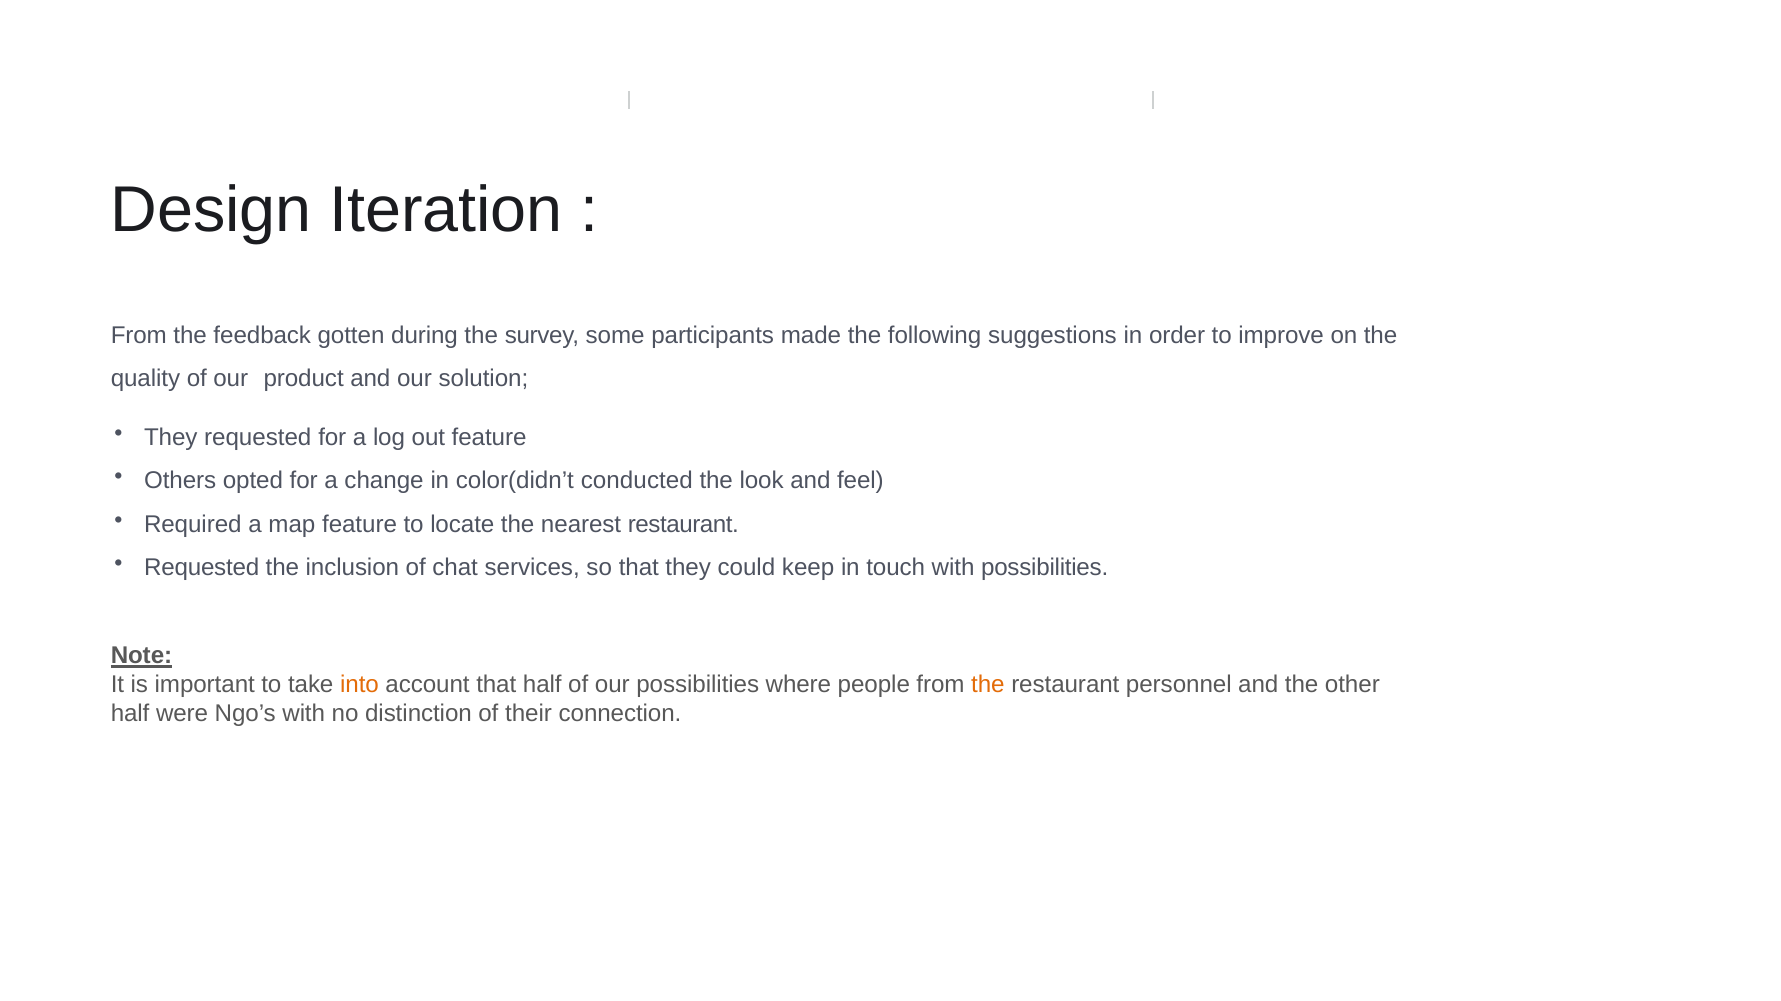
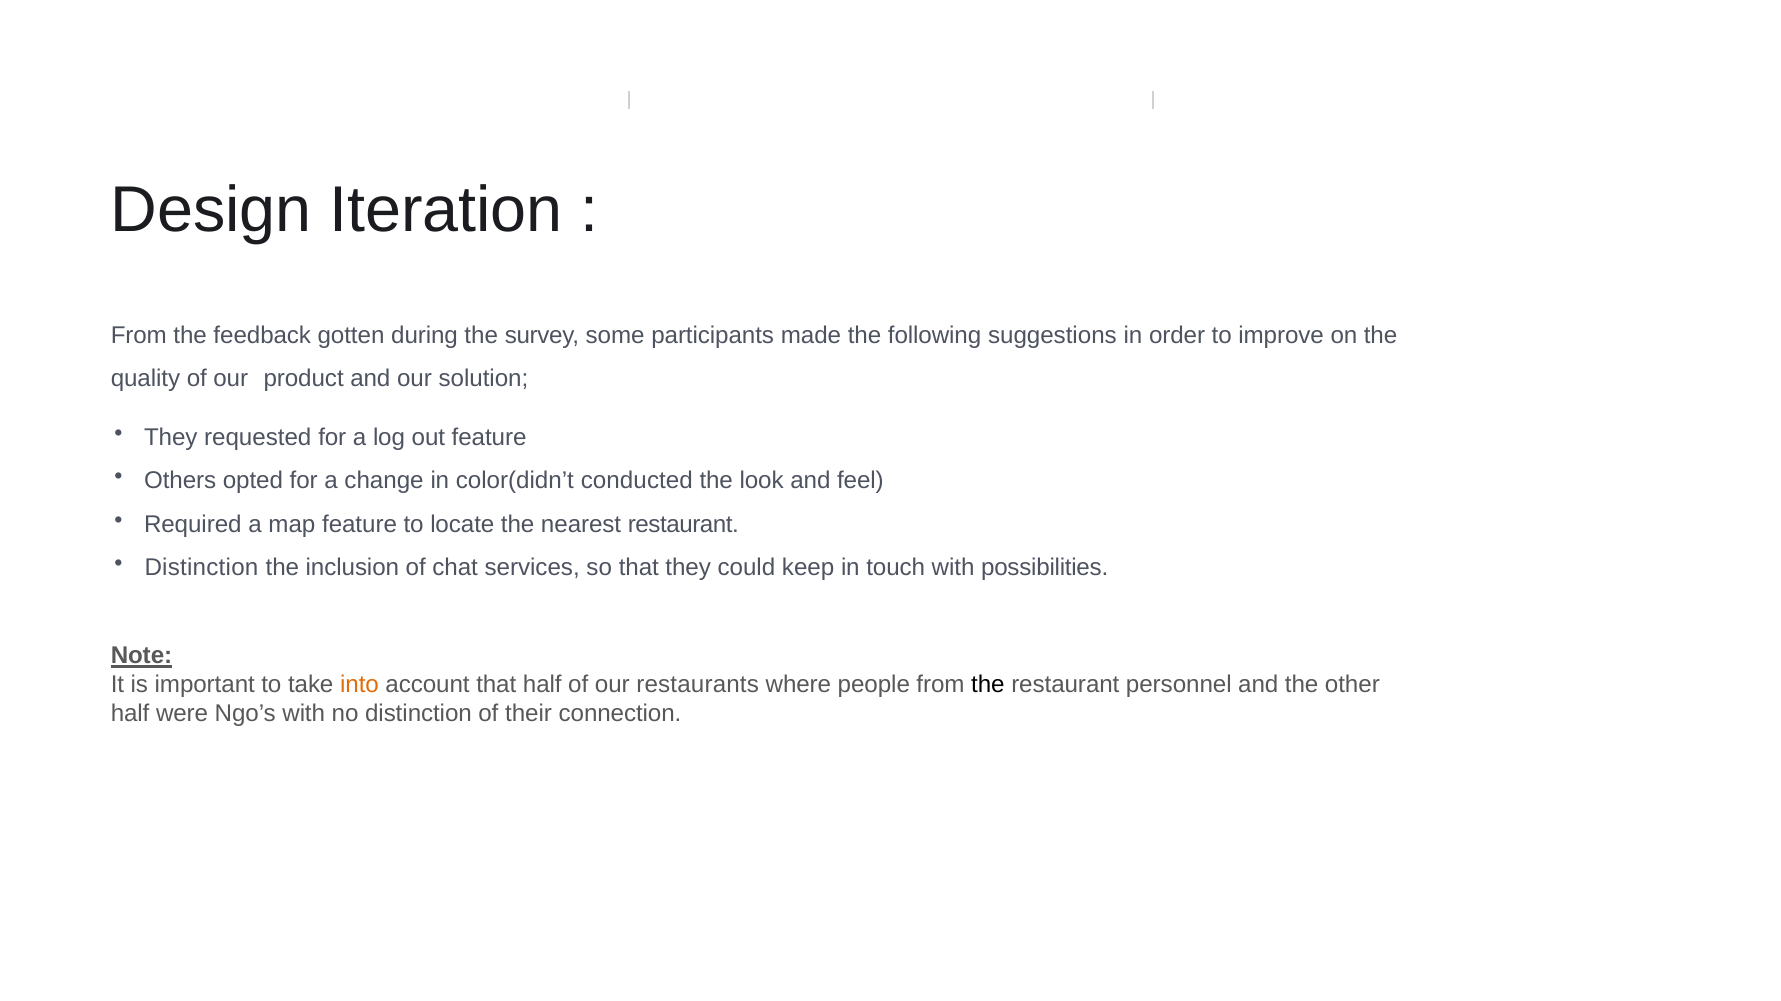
Requested at (202, 568): Requested -> Distinction
our possibilities: possibilities -> restaurants
the at (988, 685) colour: orange -> black
